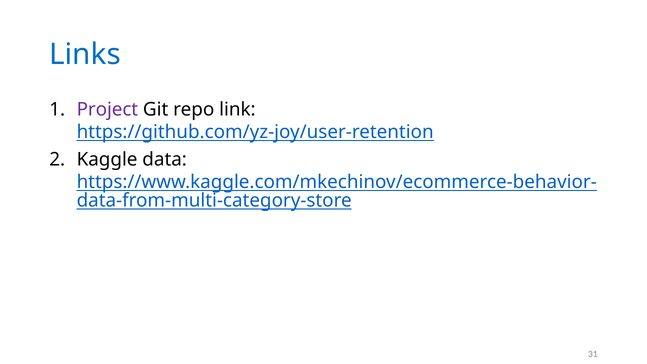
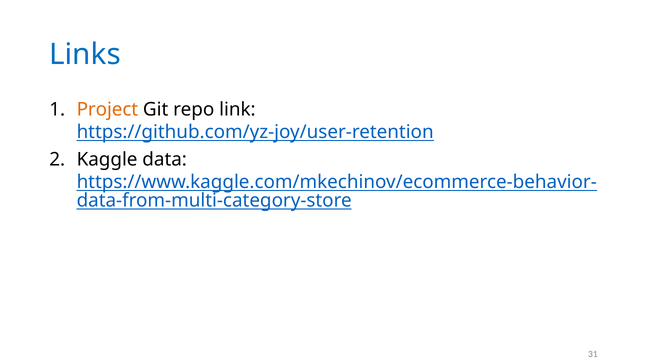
Project colour: purple -> orange
